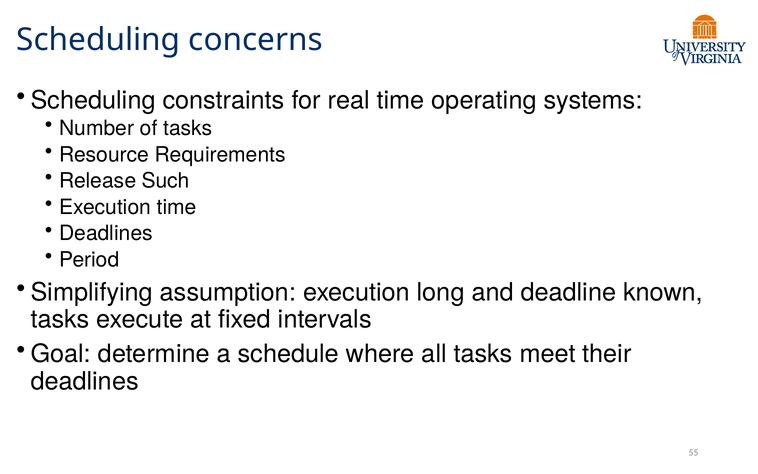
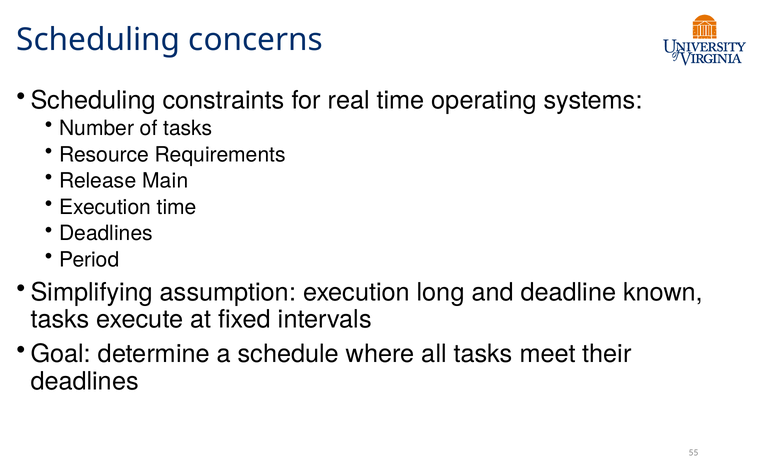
Such: Such -> Main
